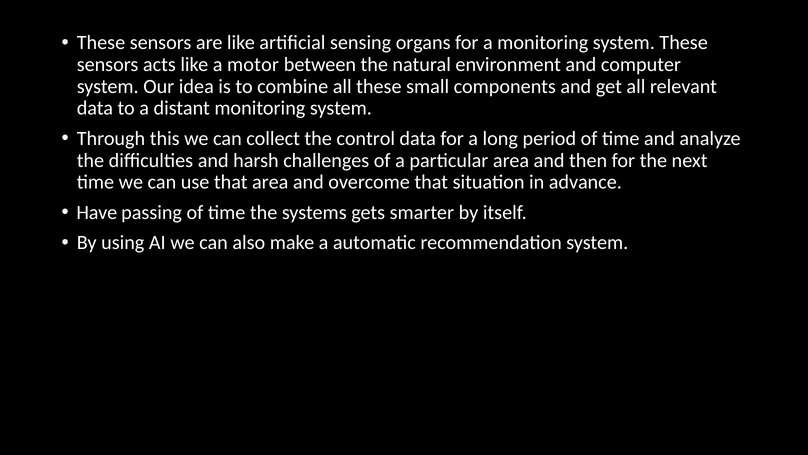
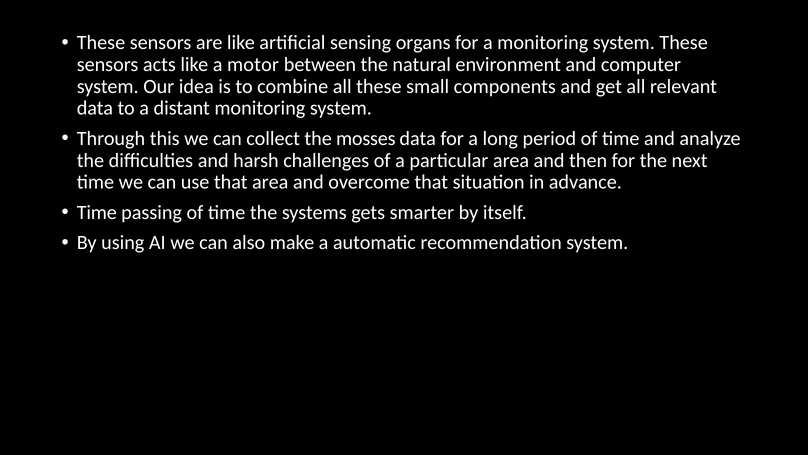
control: control -> mosses
Have at (97, 212): Have -> Time
